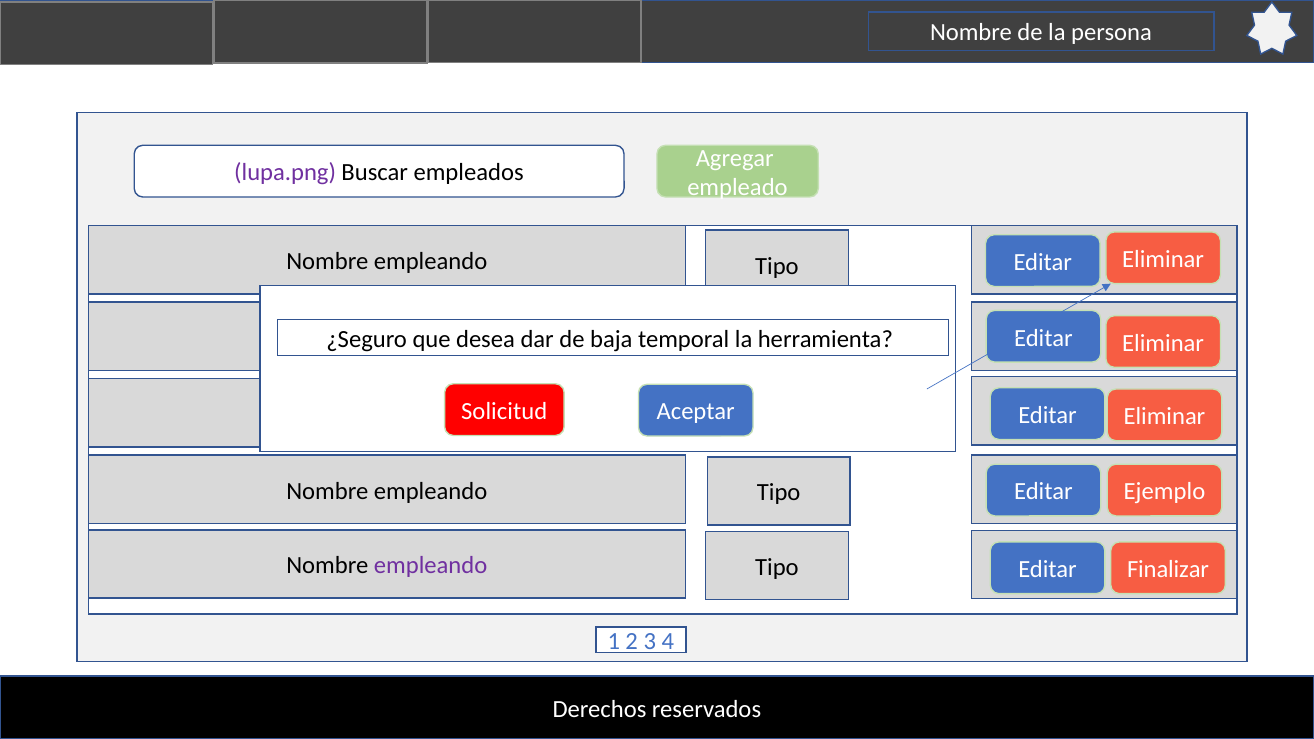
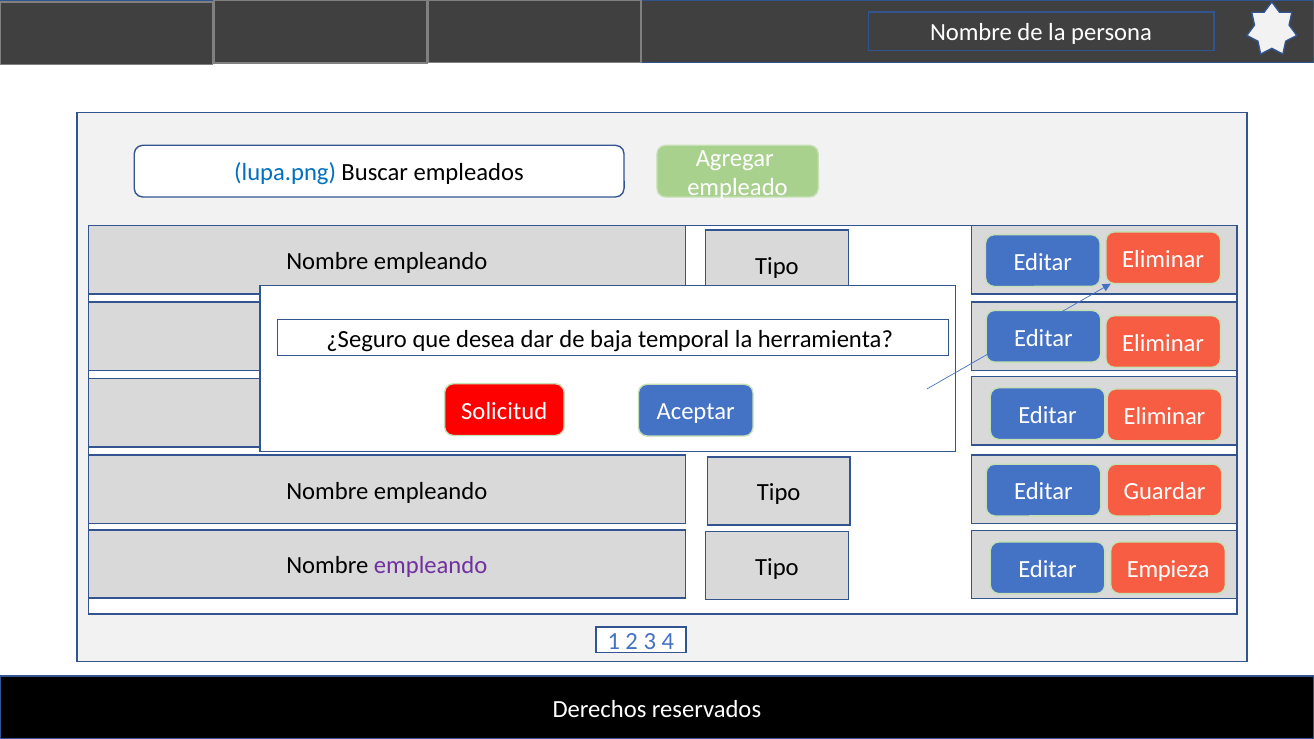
lupa.png colour: purple -> blue
Ejemplo: Ejemplo -> Guardar
Finalizar: Finalizar -> Empieza
